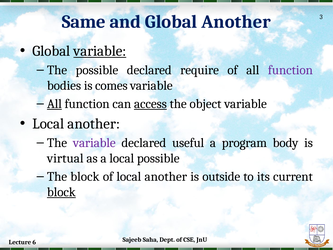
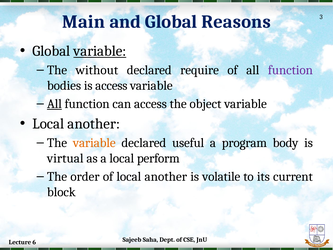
Same: Same -> Main
Global Another: Another -> Reasons
The possible: possible -> without
is comes: comes -> access
access at (150, 104) underline: present -> none
variable at (94, 143) colour: purple -> orange
local possible: possible -> perform
The block: block -> order
outside: outside -> volatile
block at (61, 192) underline: present -> none
